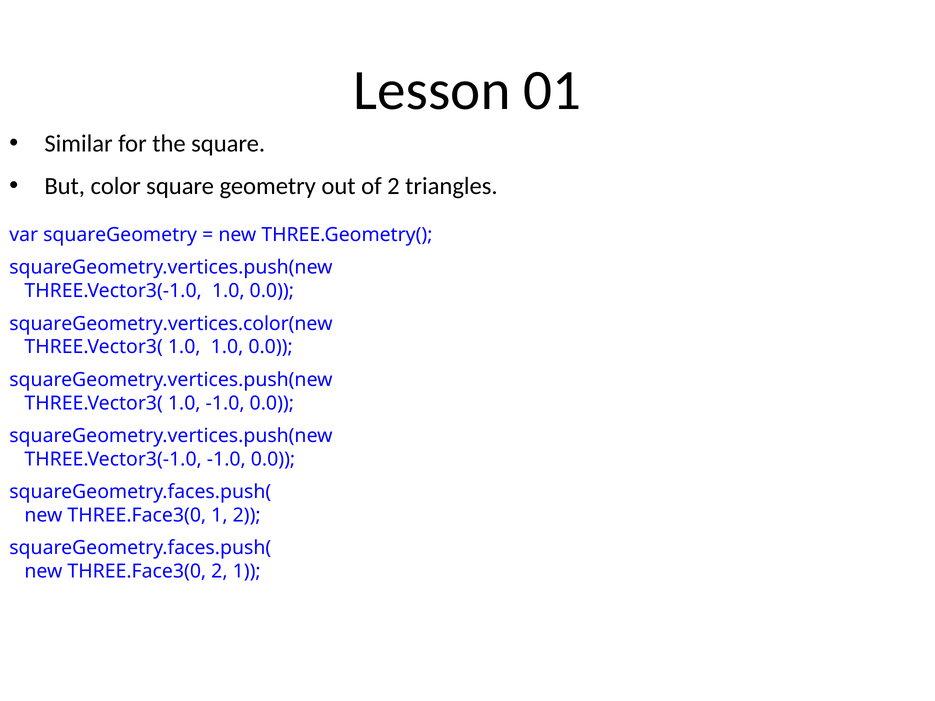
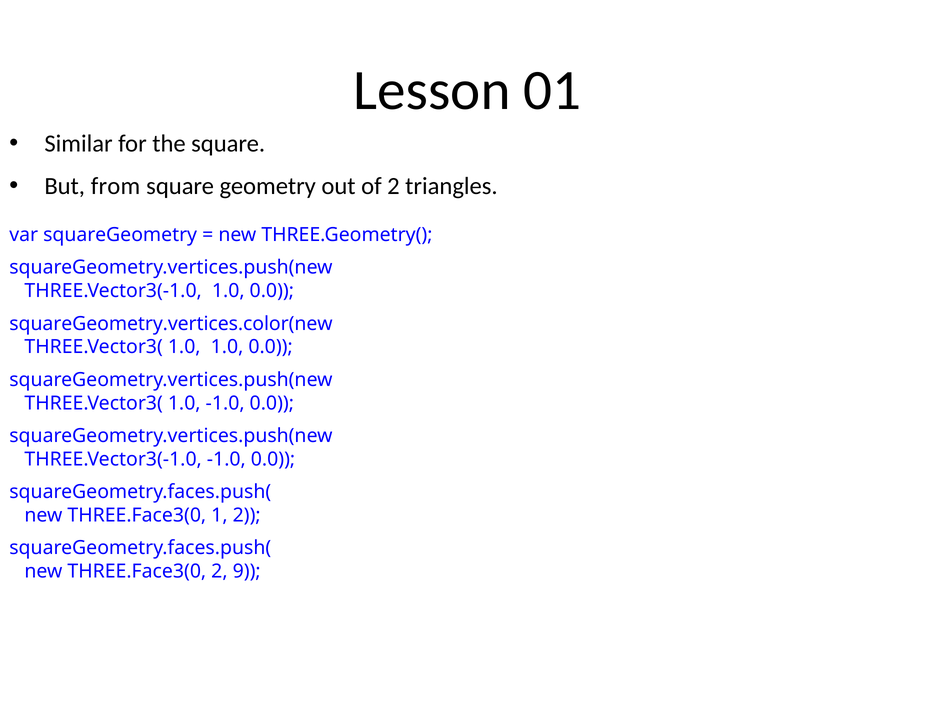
color: color -> from
2 1: 1 -> 9
